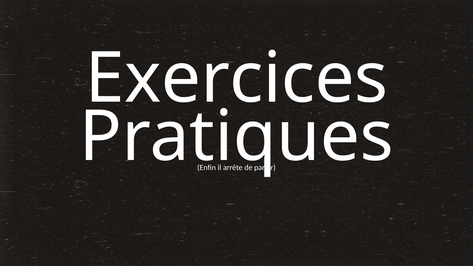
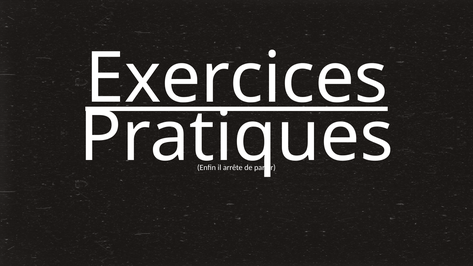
Exercices underline: none -> present
